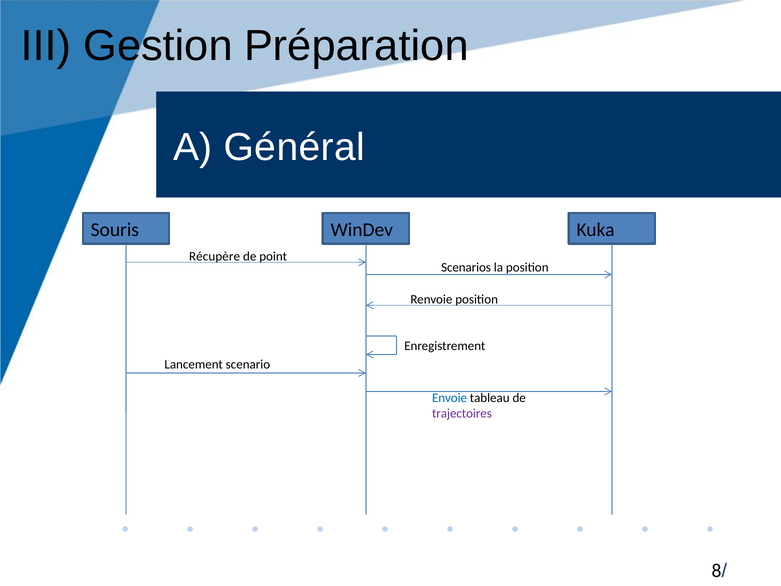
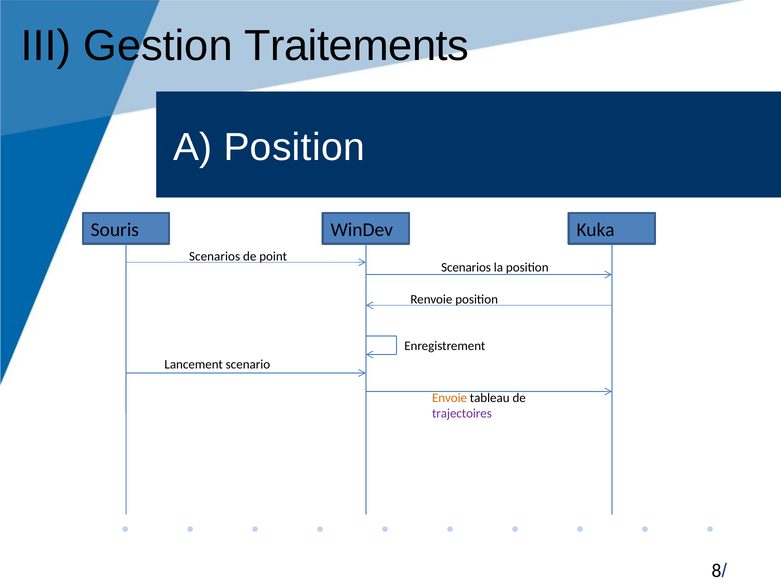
Préparation: Préparation -> Traitements
A Général: Général -> Position
Récupère at (215, 256): Récupère -> Scenarios
Envoie colour: blue -> orange
